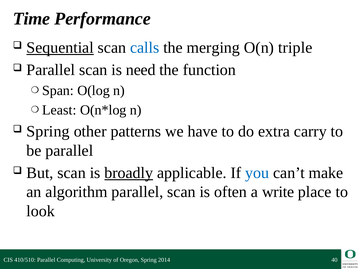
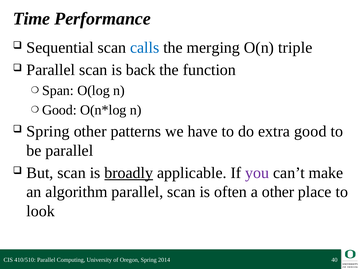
Sequential underline: present -> none
need: need -> back
Least at (59, 110): Least -> Good
extra carry: carry -> good
you colour: blue -> purple
a write: write -> other
